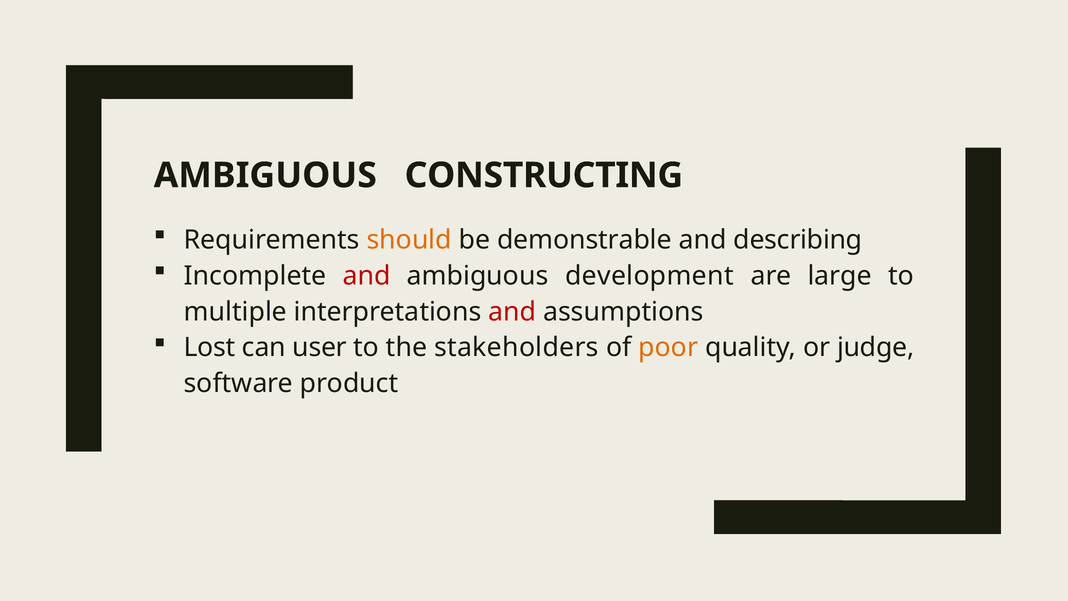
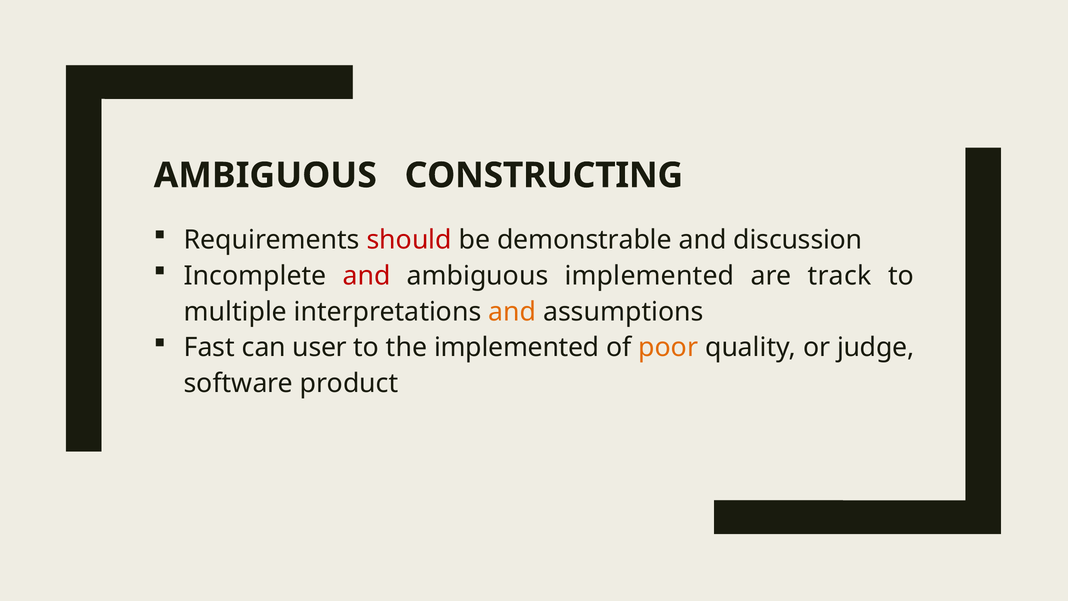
should colour: orange -> red
describing: describing -> discussion
ambiguous development: development -> implemented
large: large -> track
and at (512, 312) colour: red -> orange
Lost: Lost -> Fast
the stakeholders: stakeholders -> implemented
